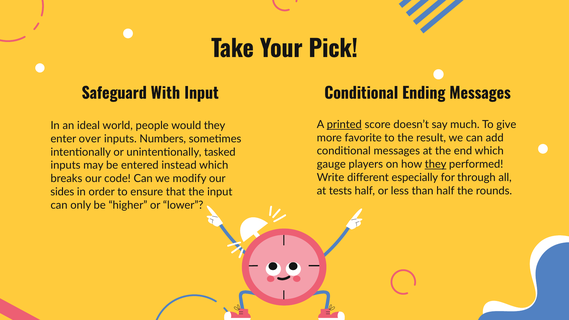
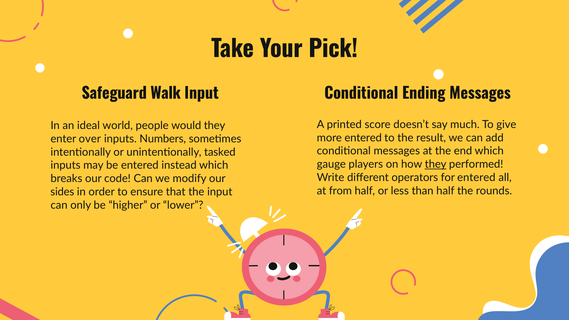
With: With -> Walk
printed underline: present -> none
more favorite: favorite -> entered
especially: especially -> operators
for through: through -> entered
tests: tests -> from
